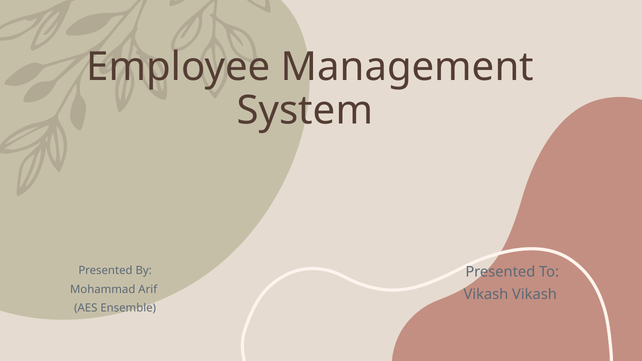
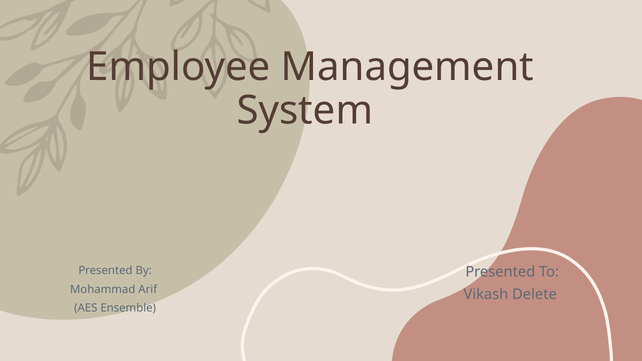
Vikash Vikash: Vikash -> Delete
